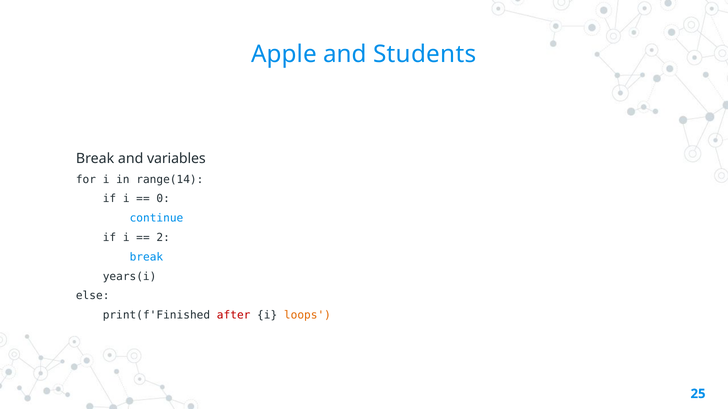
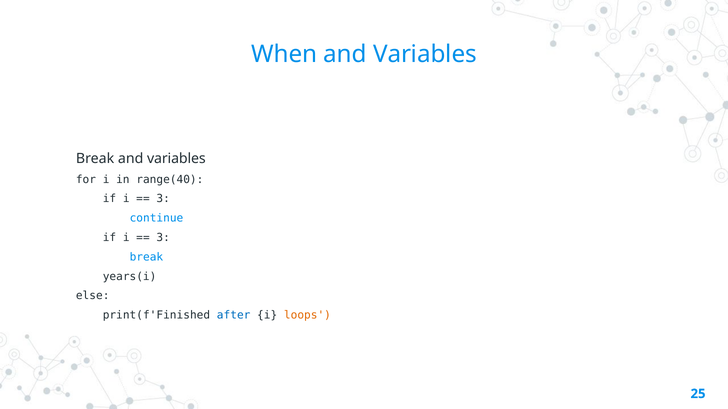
Apple: Apple -> When
Students at (425, 54): Students -> Variables
range(14: range(14 -> range(40
0 at (163, 199): 0 -> 3
2 at (163, 238): 2 -> 3
after colour: red -> blue
